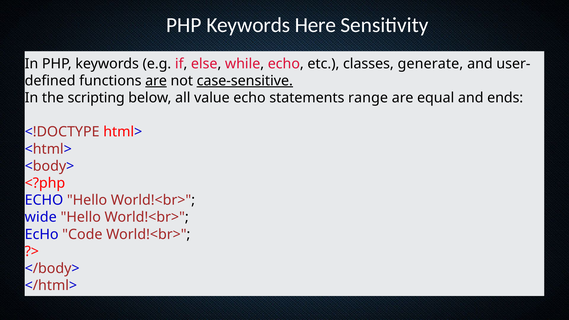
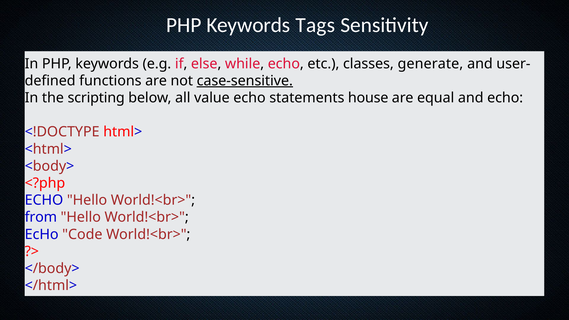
Here: Here -> Tags
are at (156, 81) underline: present -> none
range: range -> house
and ends: ends -> echo
wide: wide -> from
